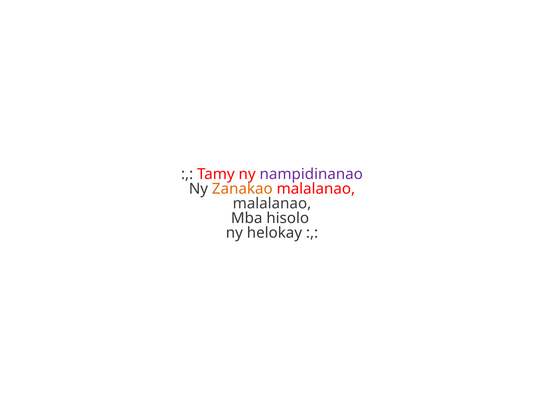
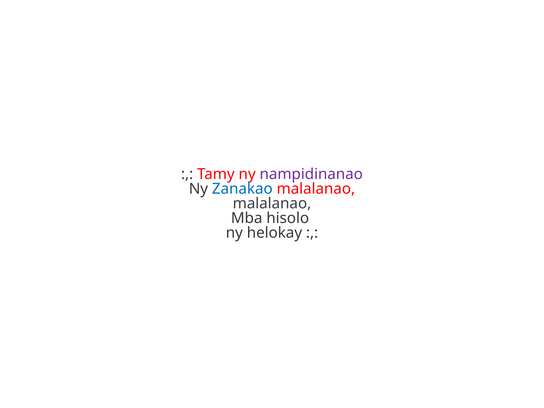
Zanakao colour: orange -> blue
